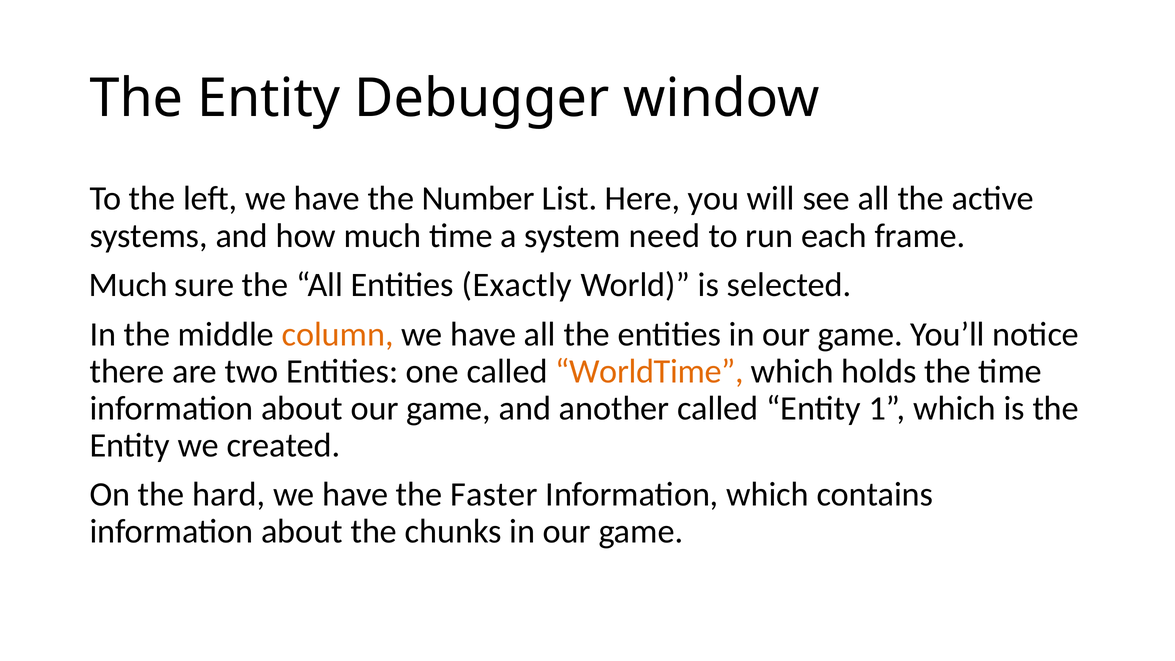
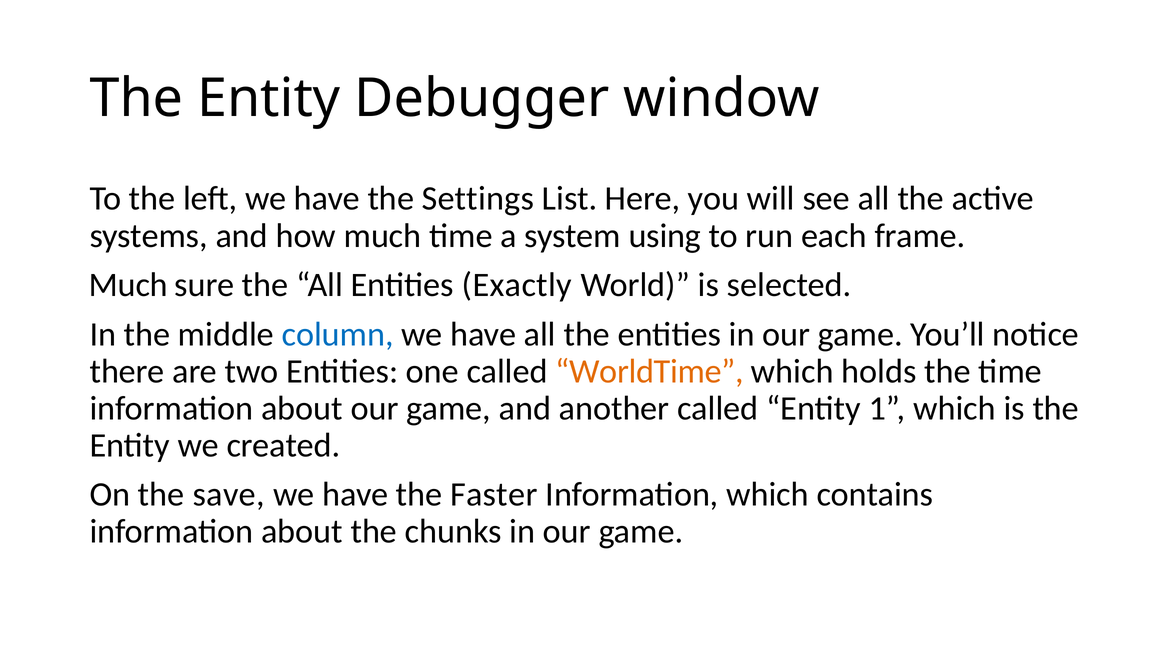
Number: Number -> Settings
need: need -> using
column colour: orange -> blue
hard: hard -> save
